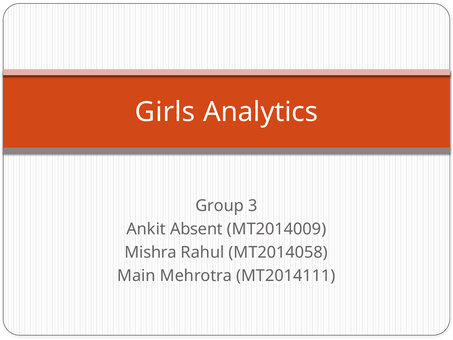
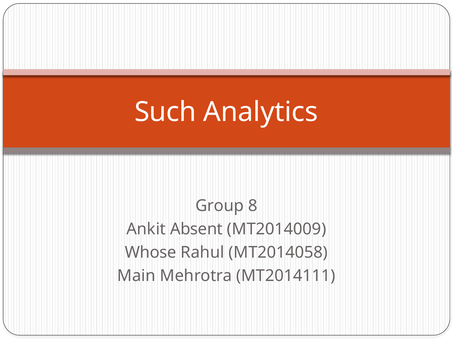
Girls: Girls -> Such
3: 3 -> 8
Mishra: Mishra -> Whose
